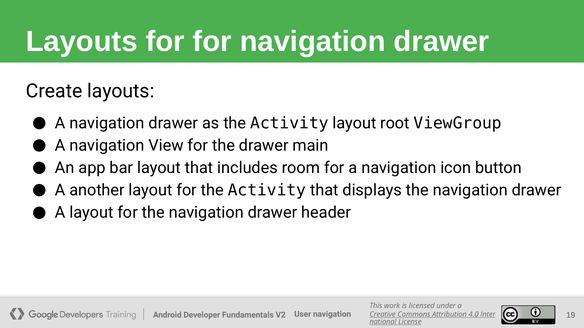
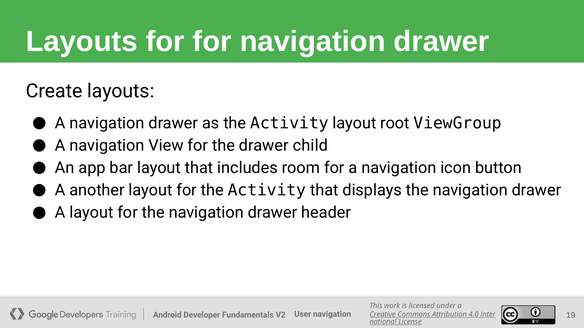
main: main -> child
